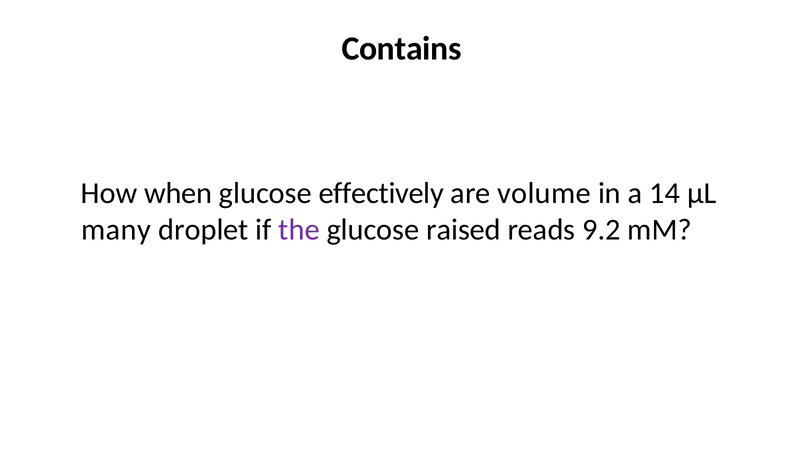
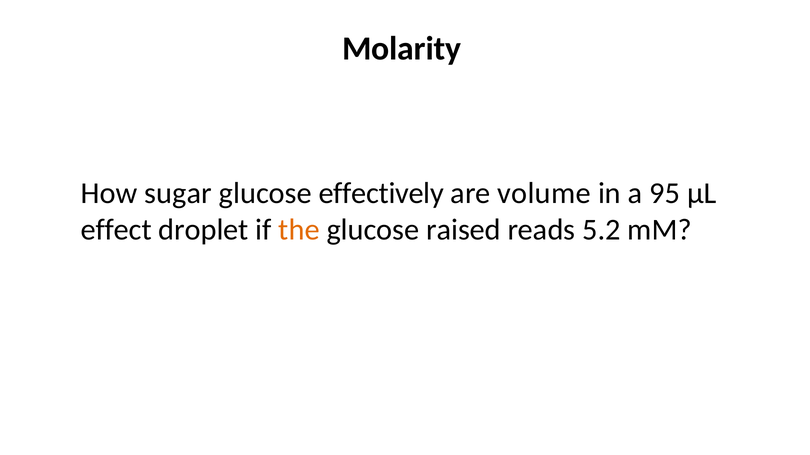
Contains: Contains -> Molarity
when: when -> sugar
14: 14 -> 95
many: many -> effect
the colour: purple -> orange
9.2: 9.2 -> 5.2
